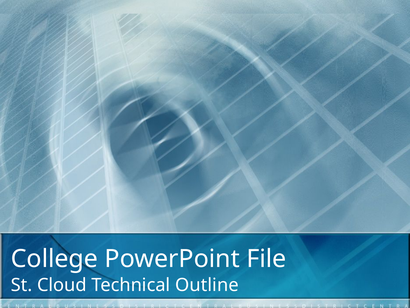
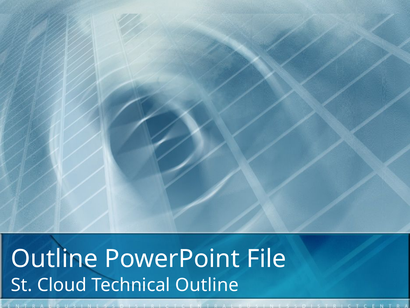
College at (54, 259): College -> Outline
